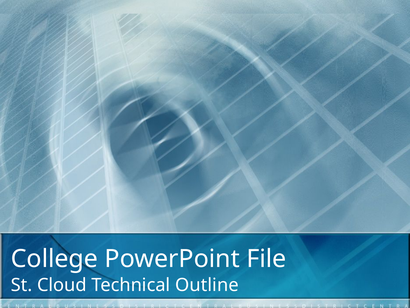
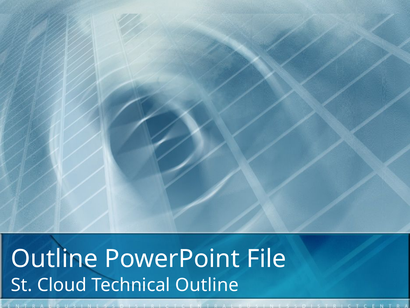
College at (54, 259): College -> Outline
